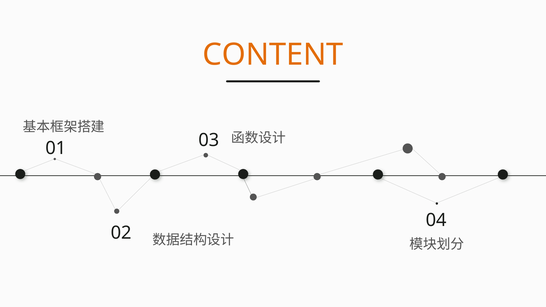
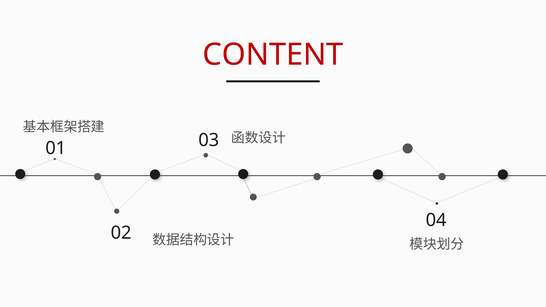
CONTENT colour: orange -> red
